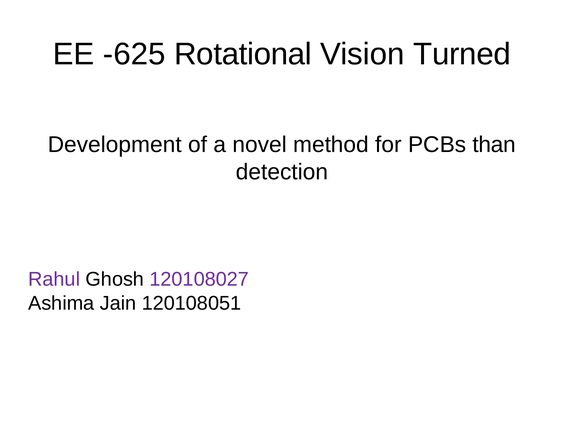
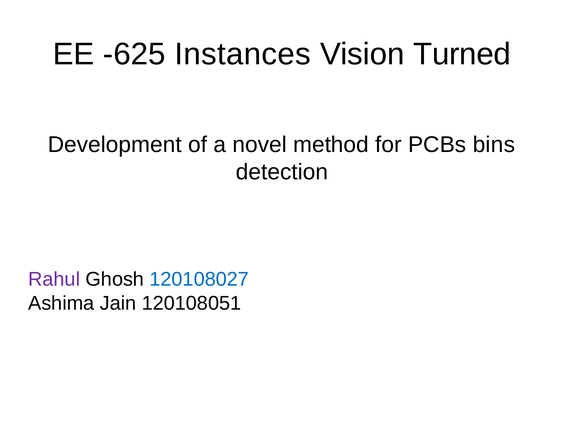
Rotational: Rotational -> Instances
than: than -> bins
120108027 colour: purple -> blue
